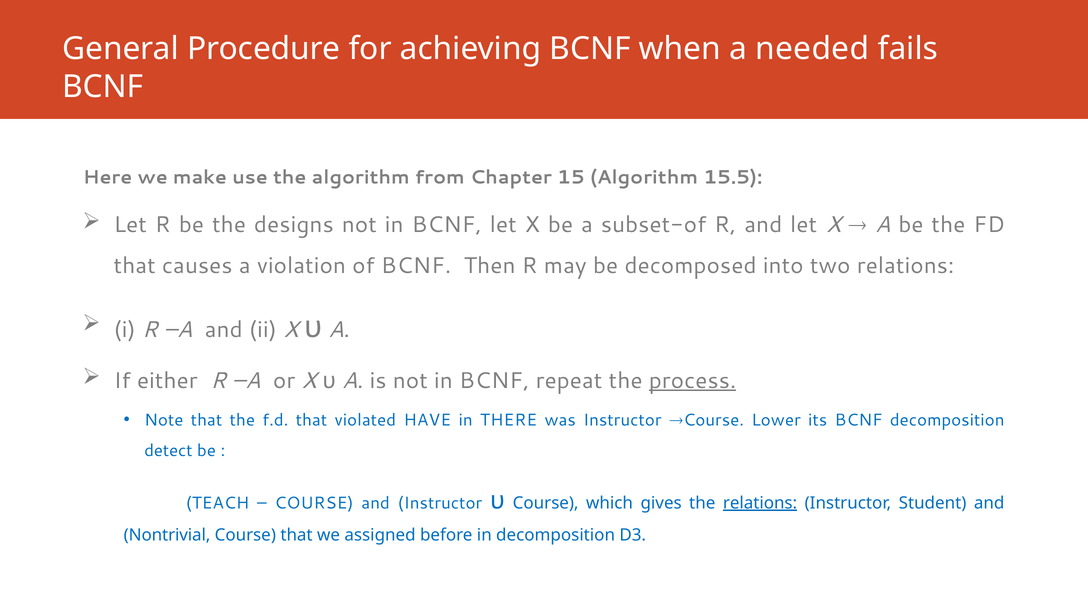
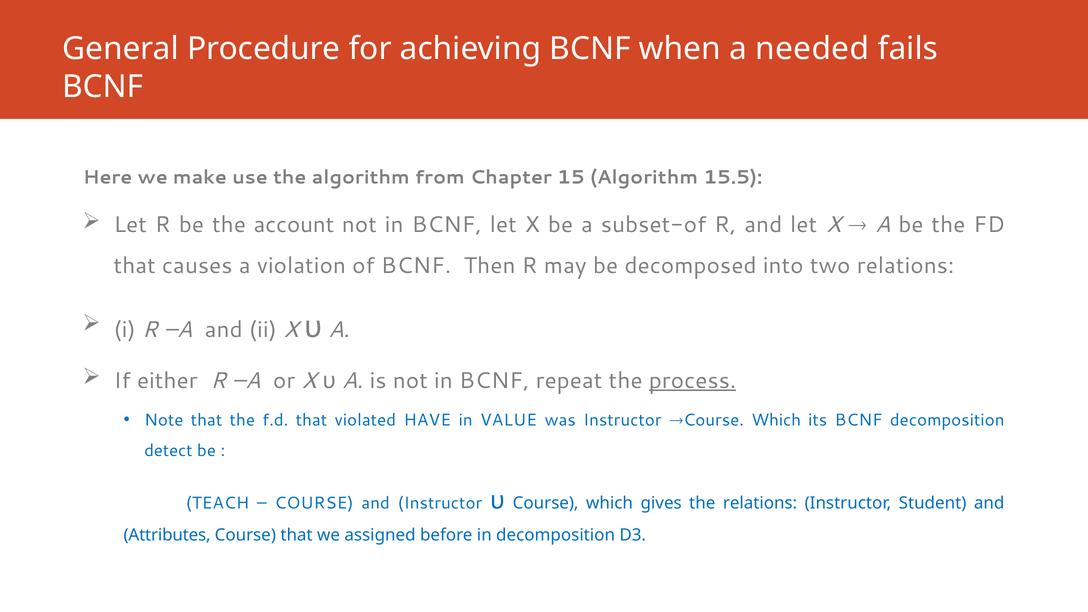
designs: designs -> account
THERE: THERE -> VALUE
Course Lower: Lower -> Which
relations at (760, 503) underline: present -> none
Nontrivial: Nontrivial -> Attributes
